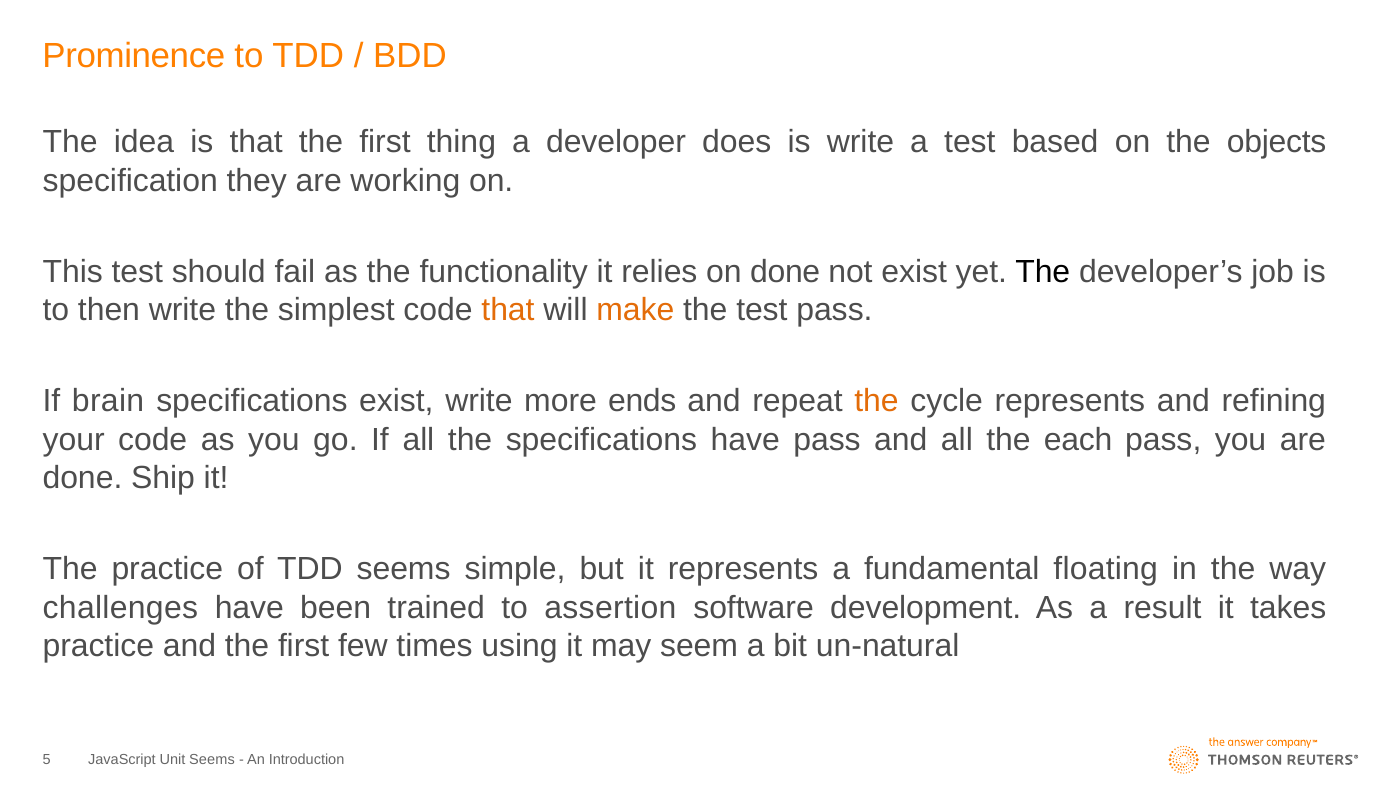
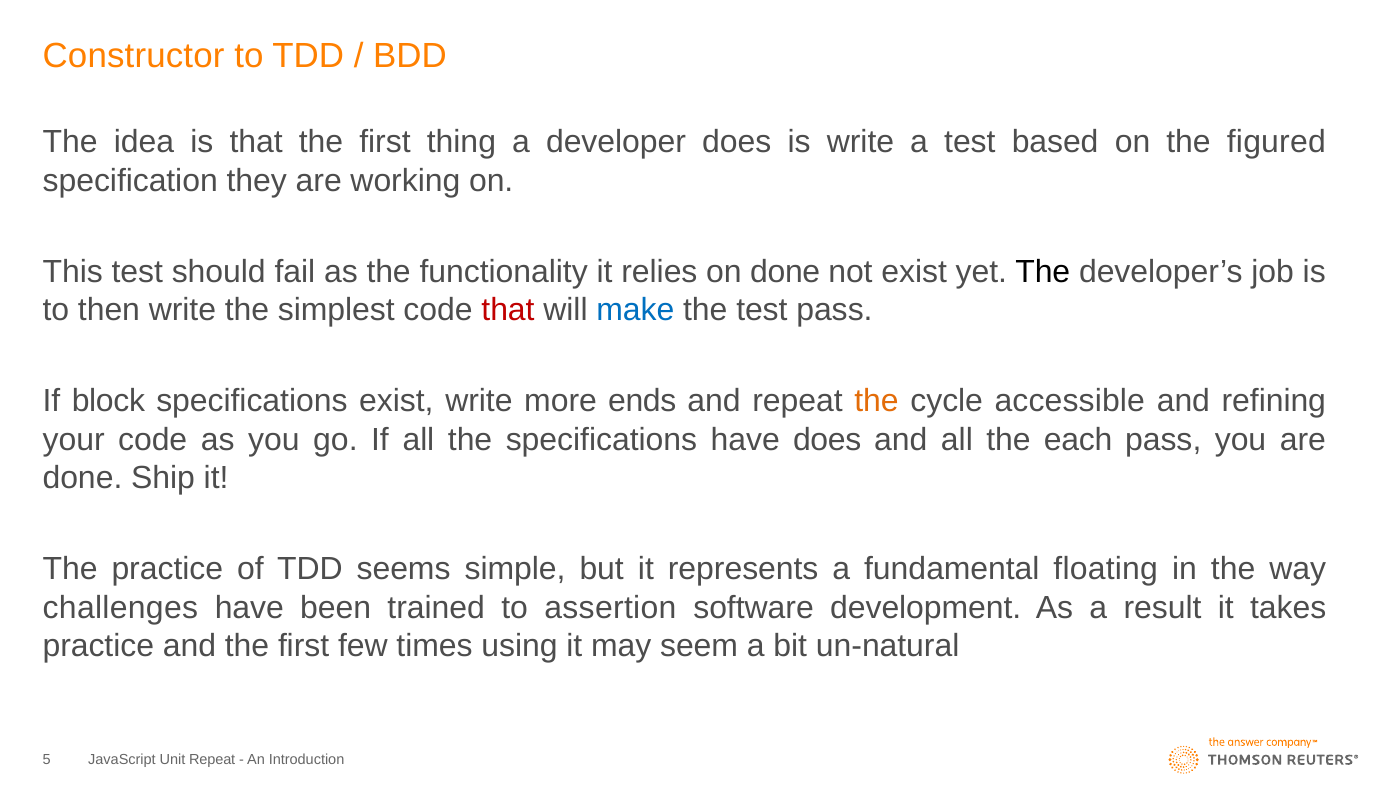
Prominence: Prominence -> Constructor
objects: objects -> figured
that at (508, 310) colour: orange -> red
make colour: orange -> blue
brain: brain -> block
cycle represents: represents -> accessible
have pass: pass -> does
Unit Seems: Seems -> Repeat
